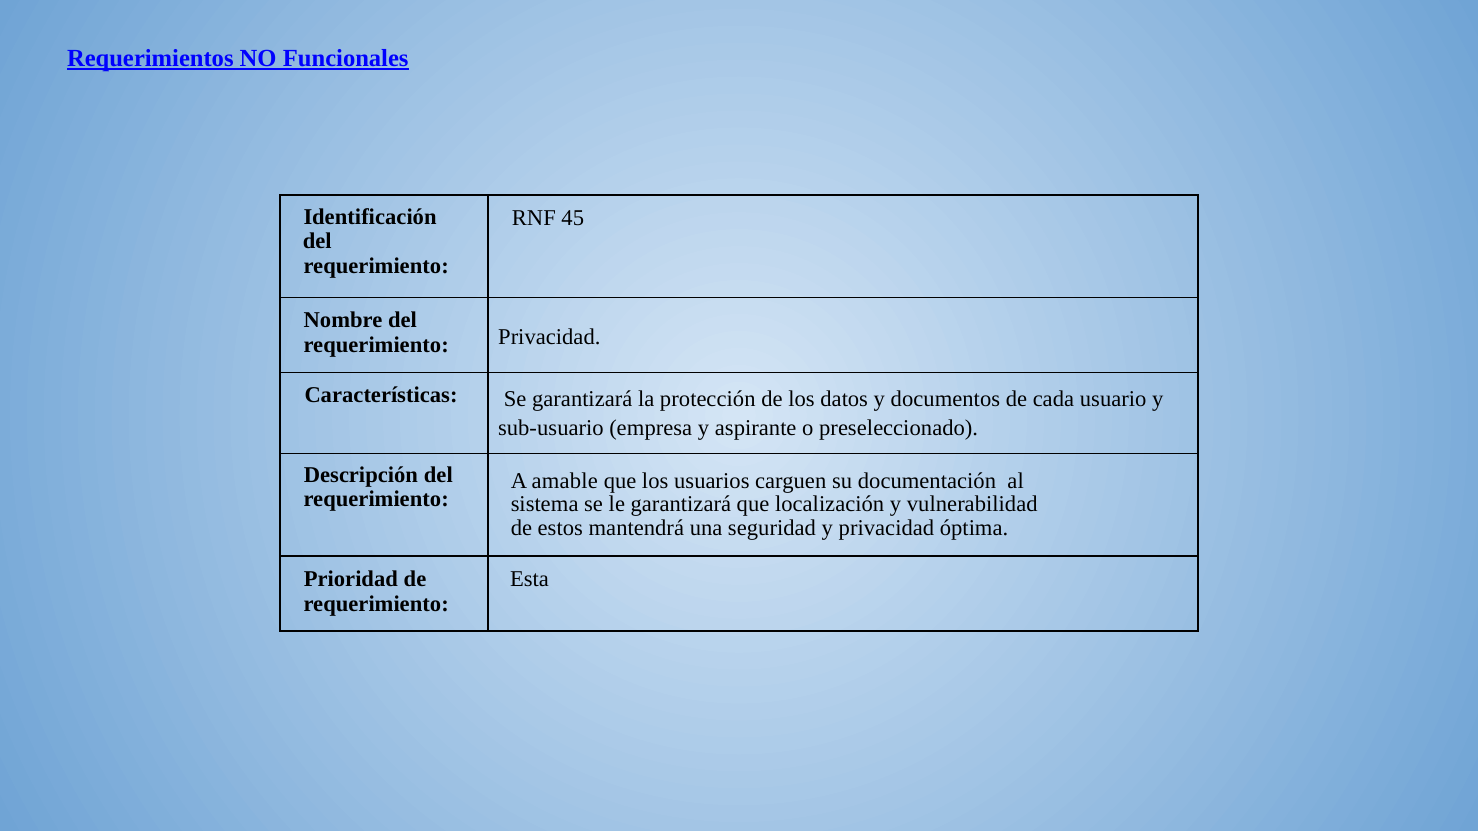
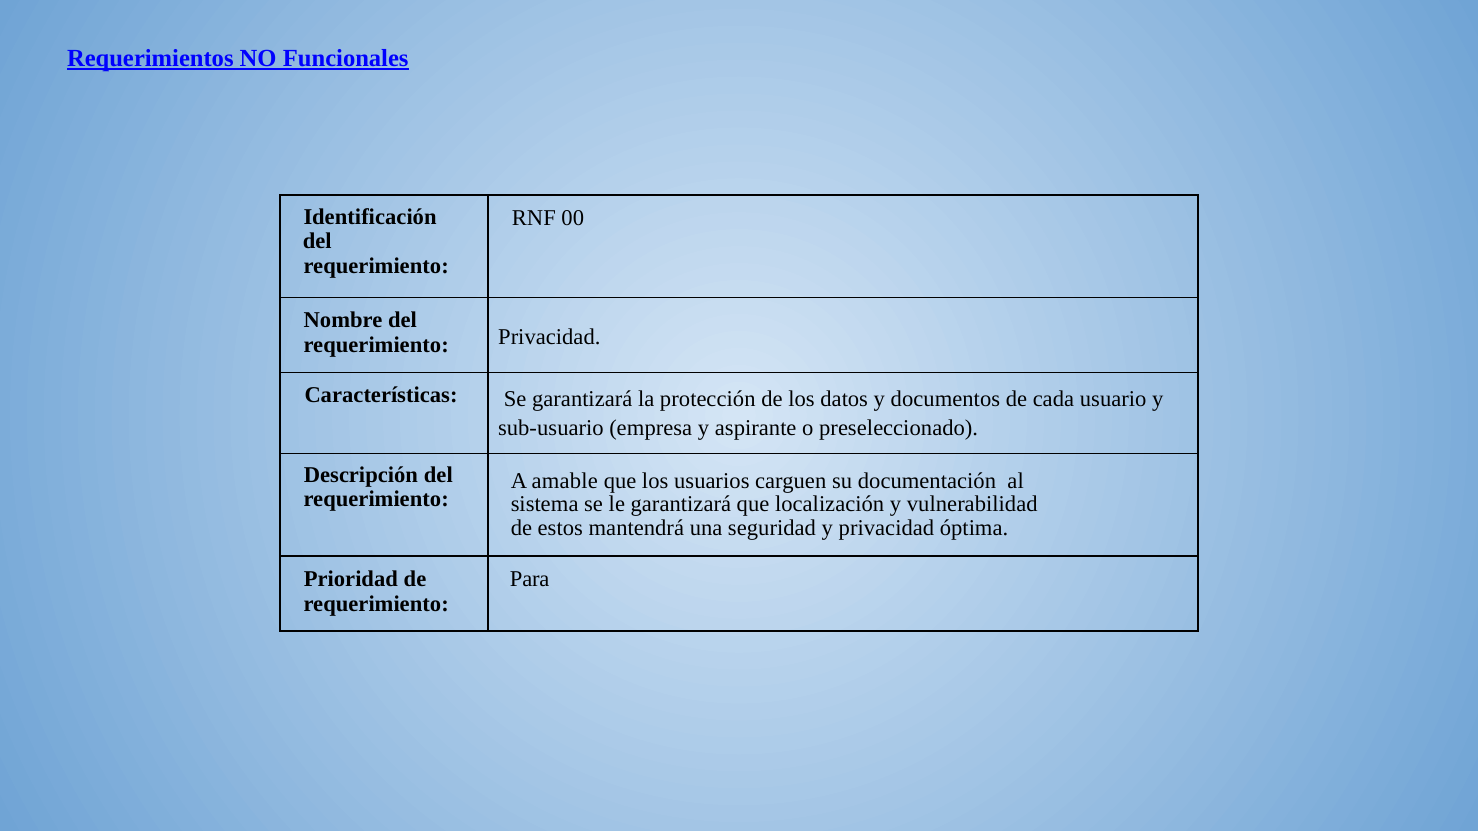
45: 45 -> 00
Esta: Esta -> Para
